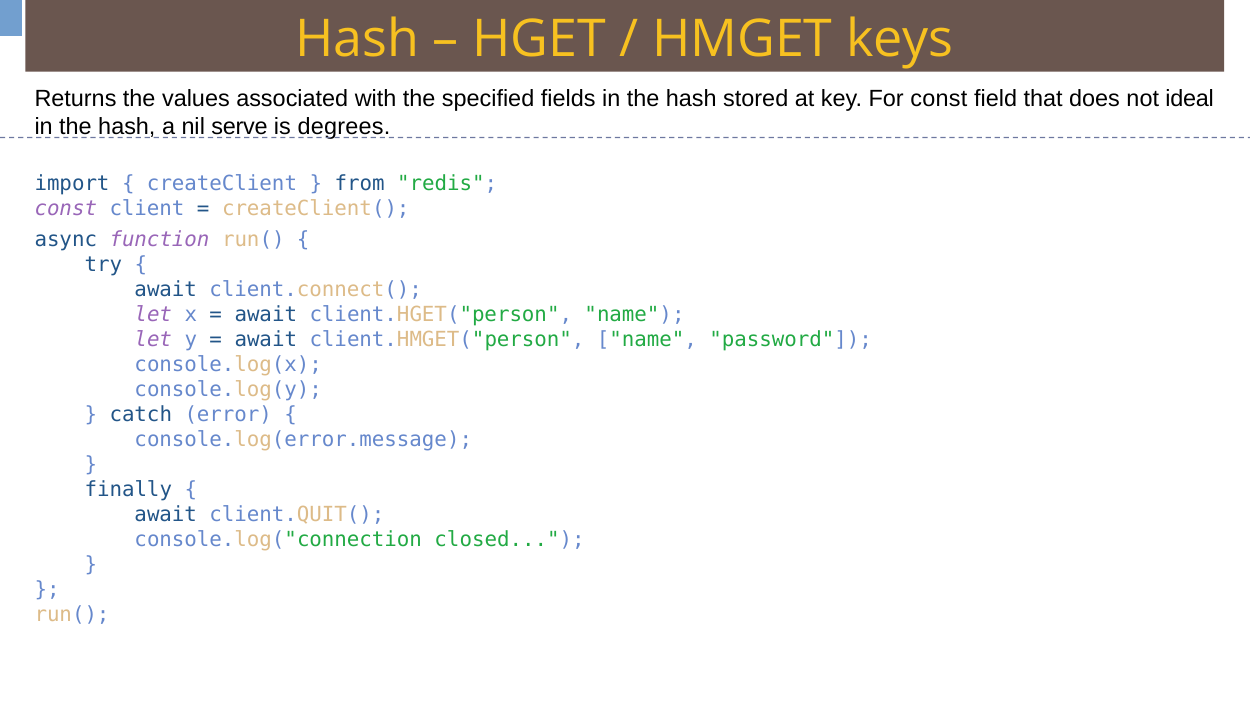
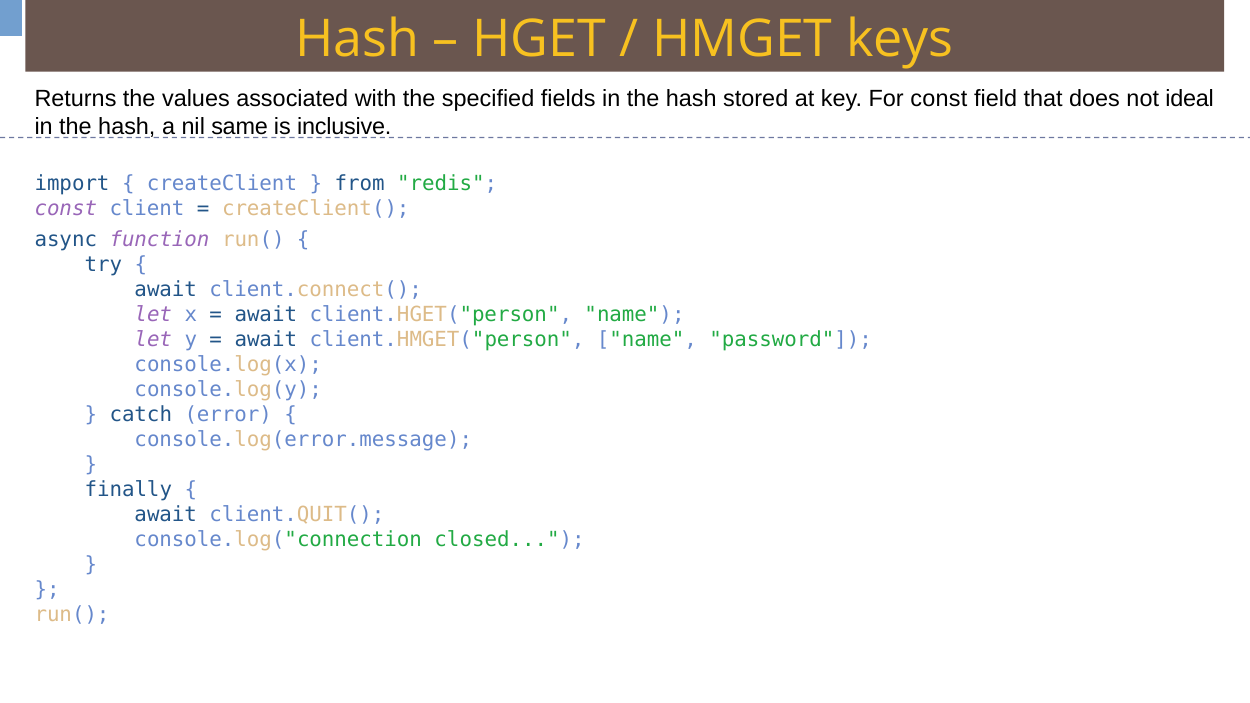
serve: serve -> same
degrees: degrees -> inclusive
